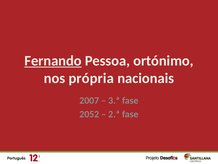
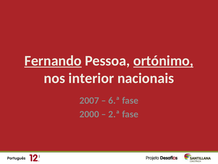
ortónimo underline: none -> present
própria: própria -> interior
3.ª: 3.ª -> 6.ª
2052: 2052 -> 2000
